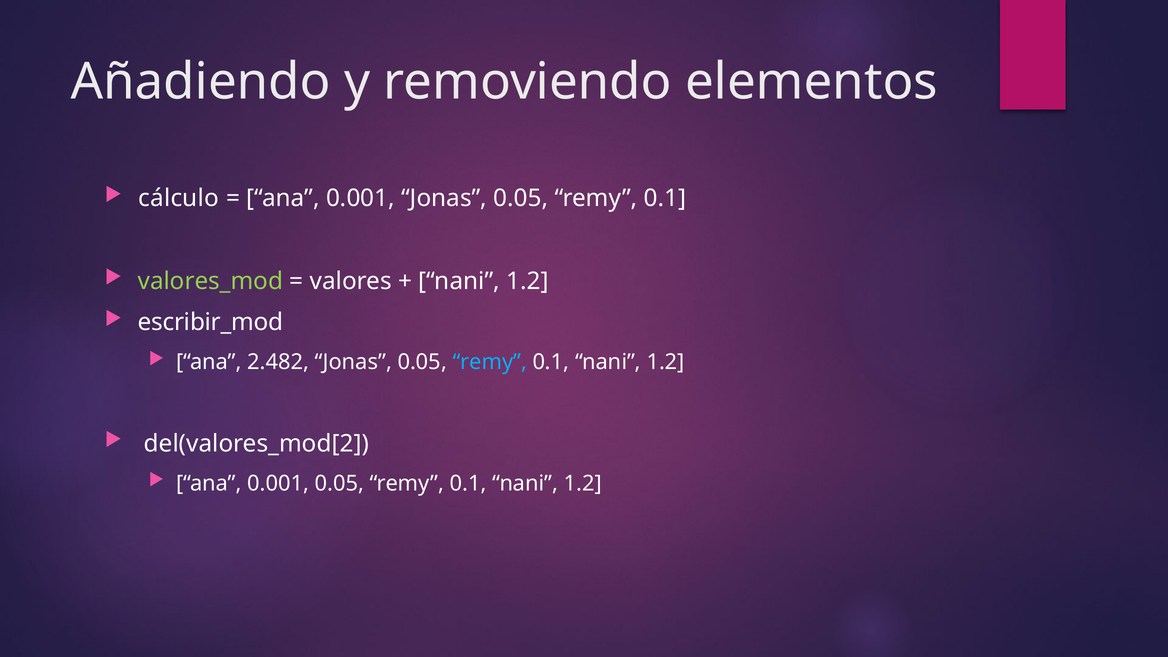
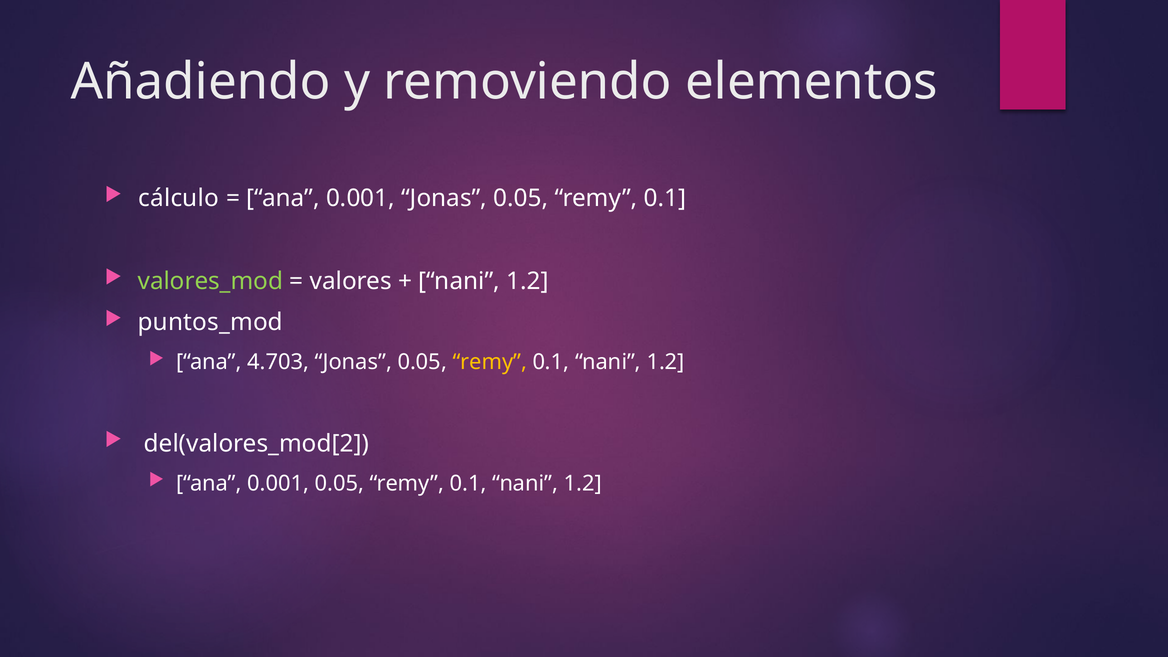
escribir_mod: escribir_mod -> puntos_mod
2.482: 2.482 -> 4.703
remy at (490, 362) colour: light blue -> yellow
